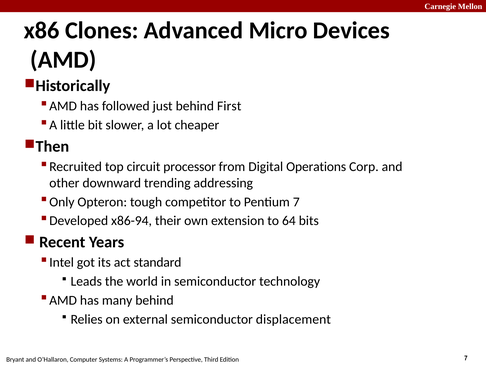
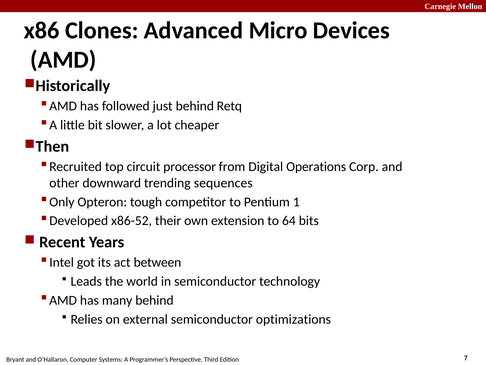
First: First -> Retq
addressing: addressing -> sequences
Pentium 7: 7 -> 1
x86-94: x86-94 -> x86-52
standard: standard -> between
displacement: displacement -> optimizations
